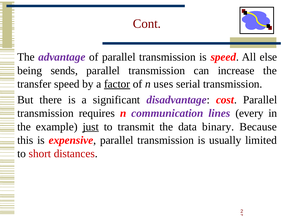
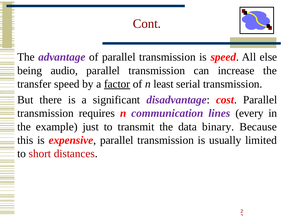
sends: sends -> audio
uses: uses -> least
just underline: present -> none
